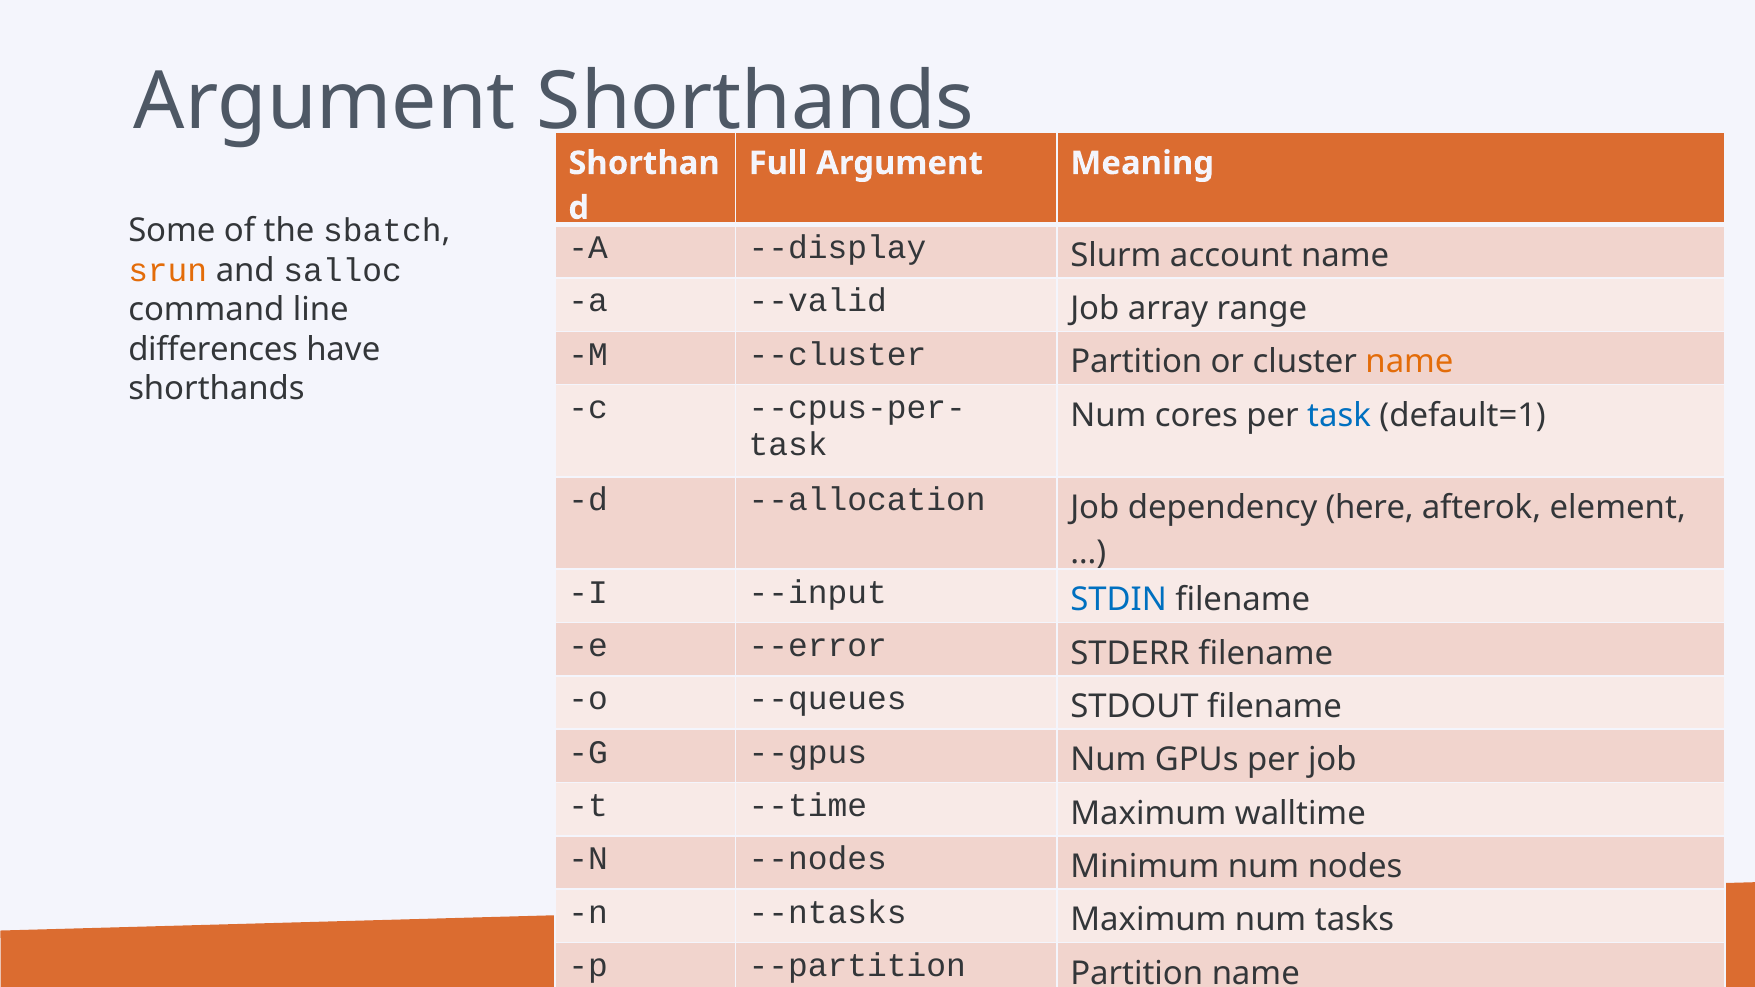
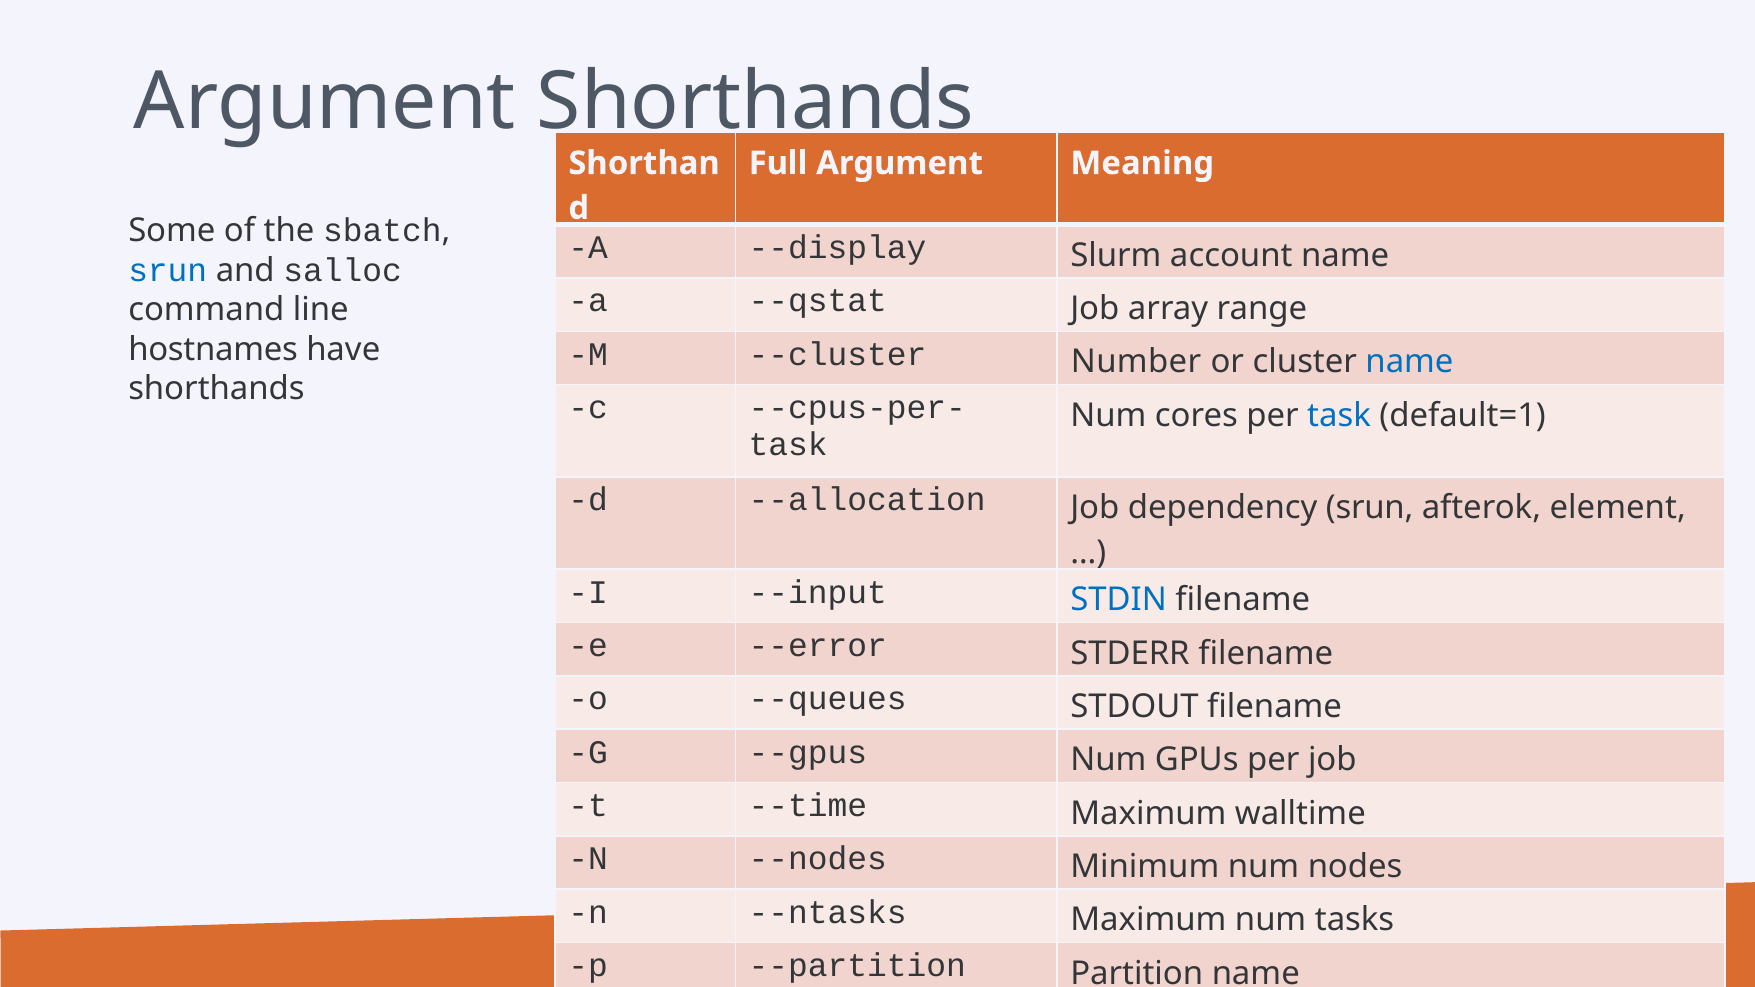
srun at (168, 270) colour: orange -> blue
--valid: --valid -> --qstat
differences: differences -> hostnames
--cluster Partition: Partition -> Number
name at (1409, 362) colour: orange -> blue
dependency here: here -> srun
